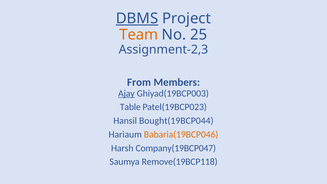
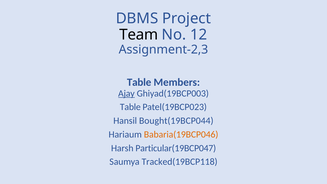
DBMS underline: present -> none
Team colour: orange -> black
25: 25 -> 12
From at (139, 82): From -> Table
Company(19BCP047: Company(19BCP047 -> Particular(19BCP047
Remove(19BCP118: Remove(19BCP118 -> Tracked(19BCP118
